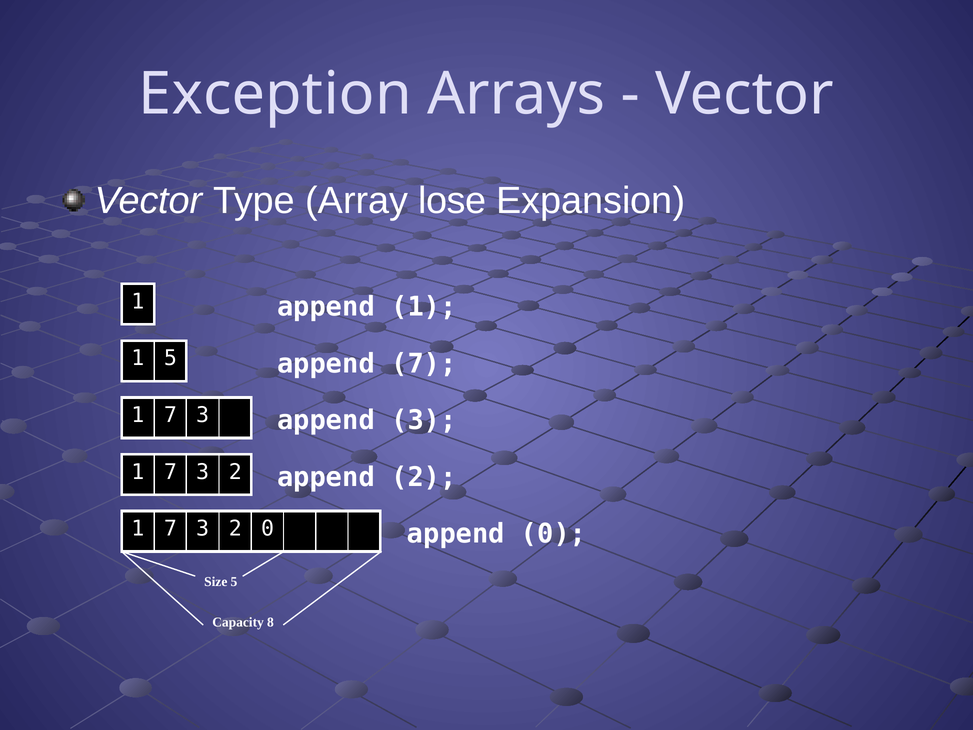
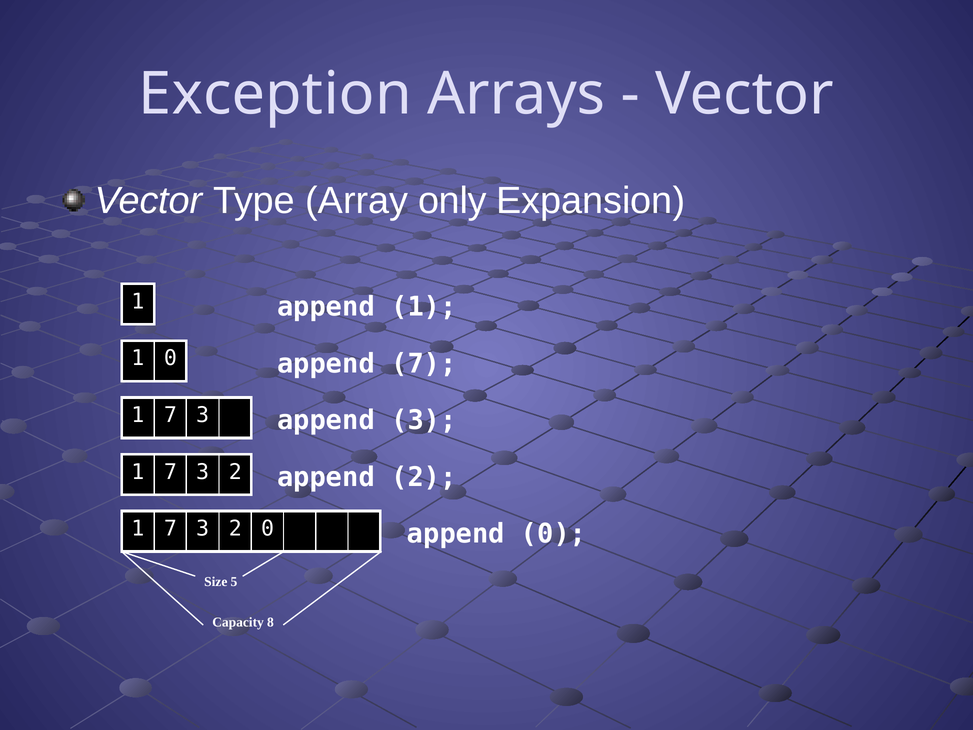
lose: lose -> only
1 5: 5 -> 0
